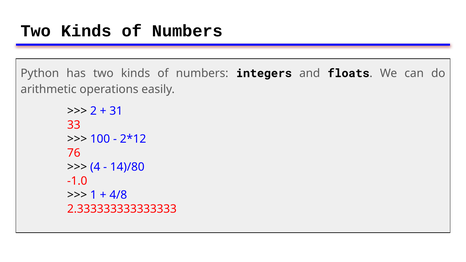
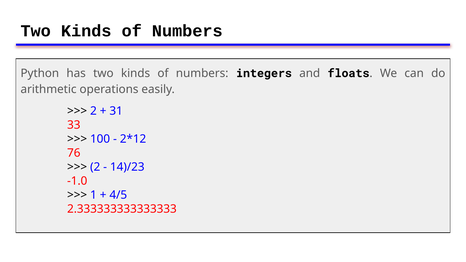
4 at (95, 167): 4 -> 2
14)/80: 14)/80 -> 14)/23
4/8: 4/8 -> 4/5
